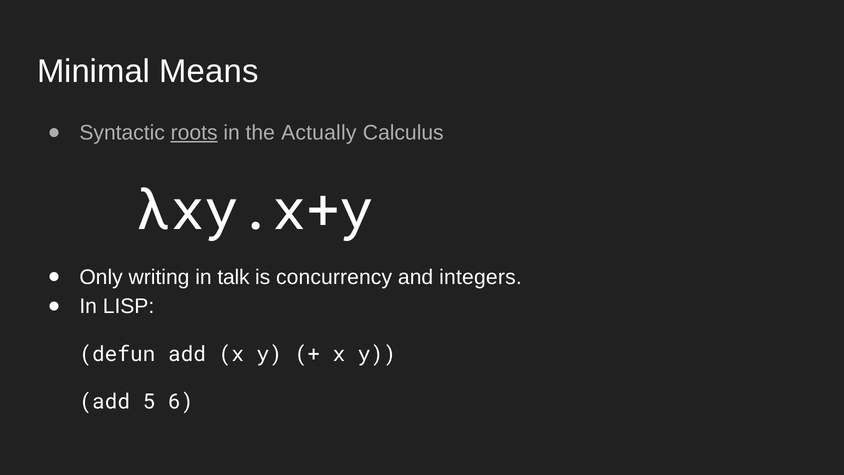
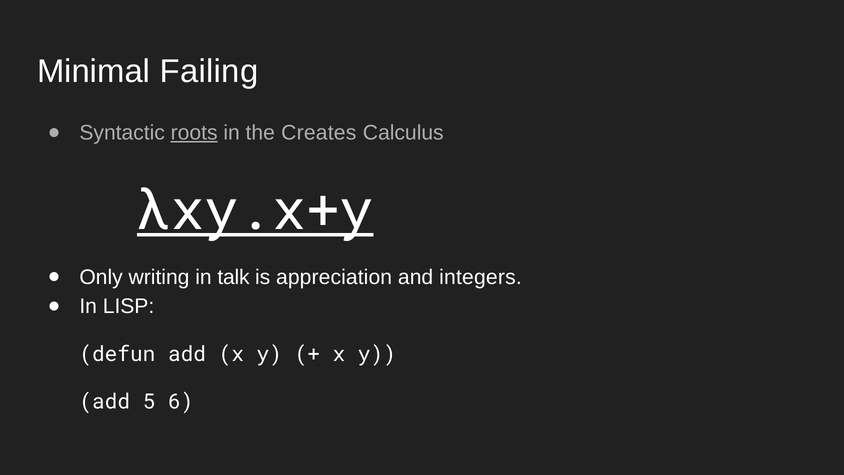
Means: Means -> Failing
Actually: Actually -> Creates
λxy.x+y underline: none -> present
concurrency: concurrency -> appreciation
